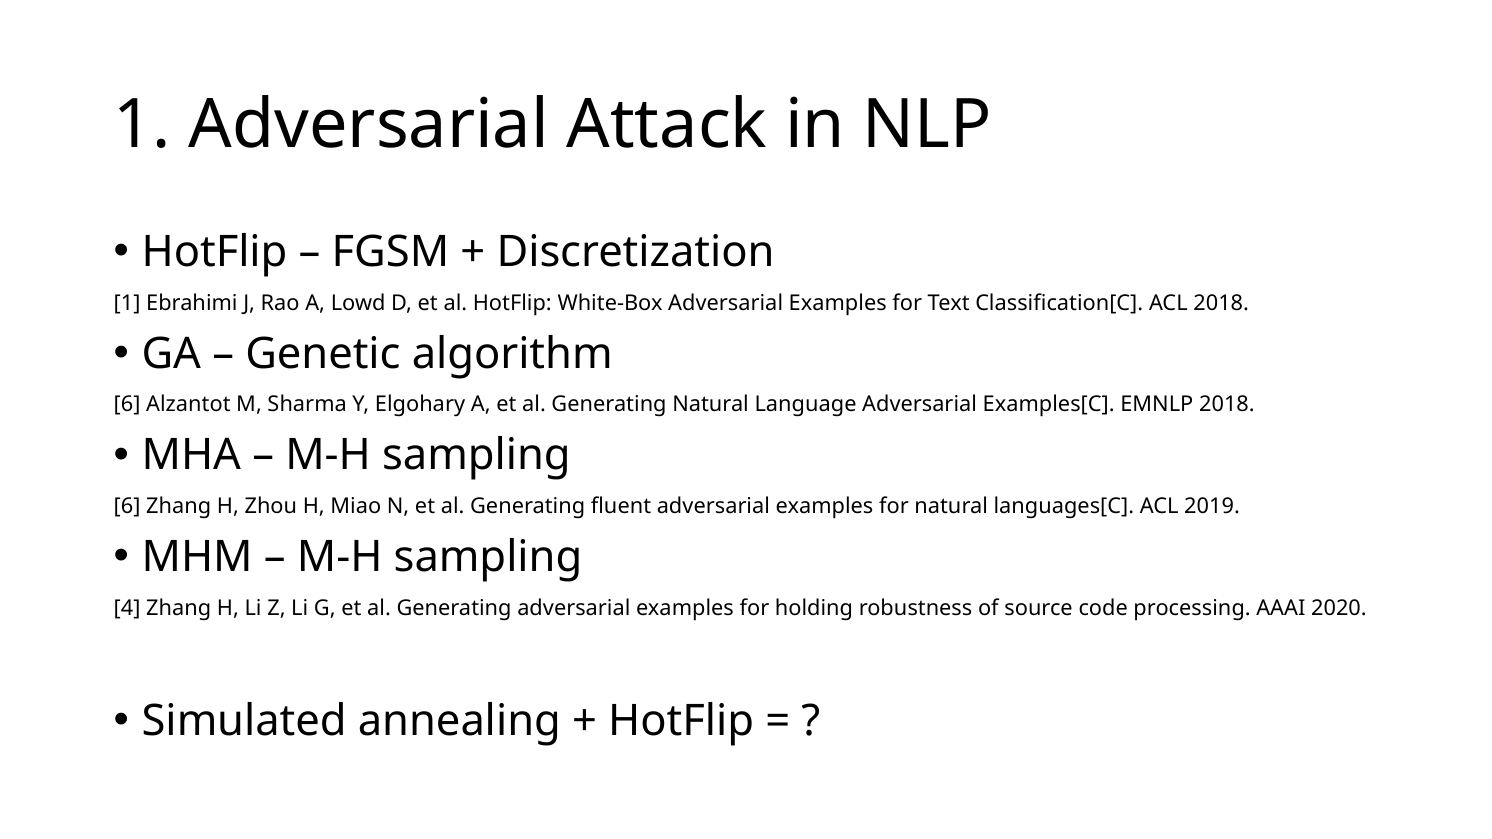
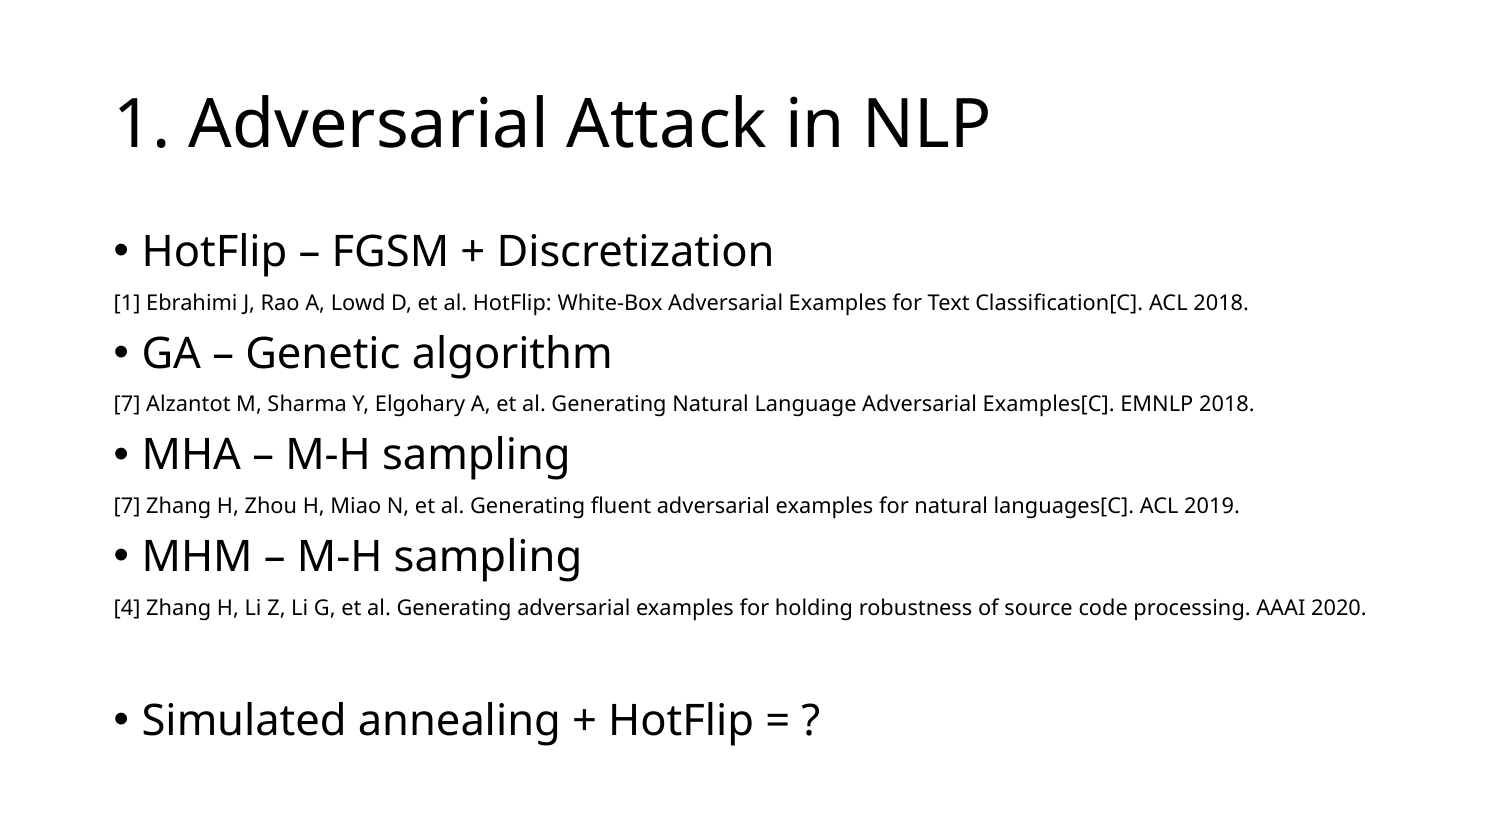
6 at (127, 405): 6 -> 7
6 at (127, 506): 6 -> 7
